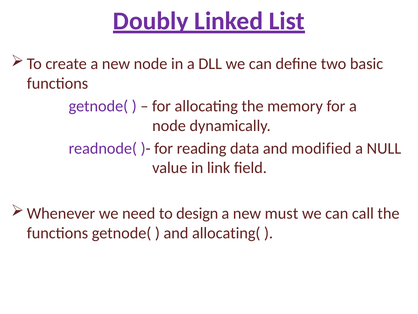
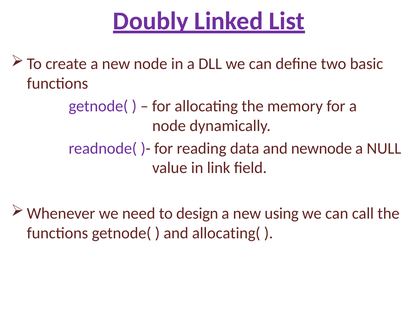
modified: modified -> newnode
must: must -> using
